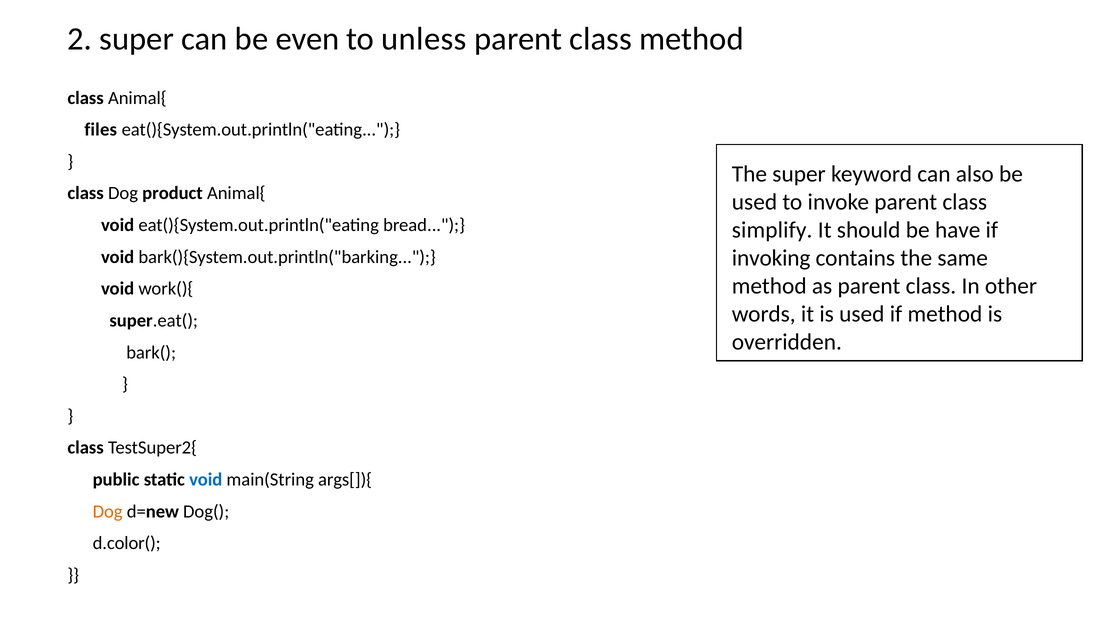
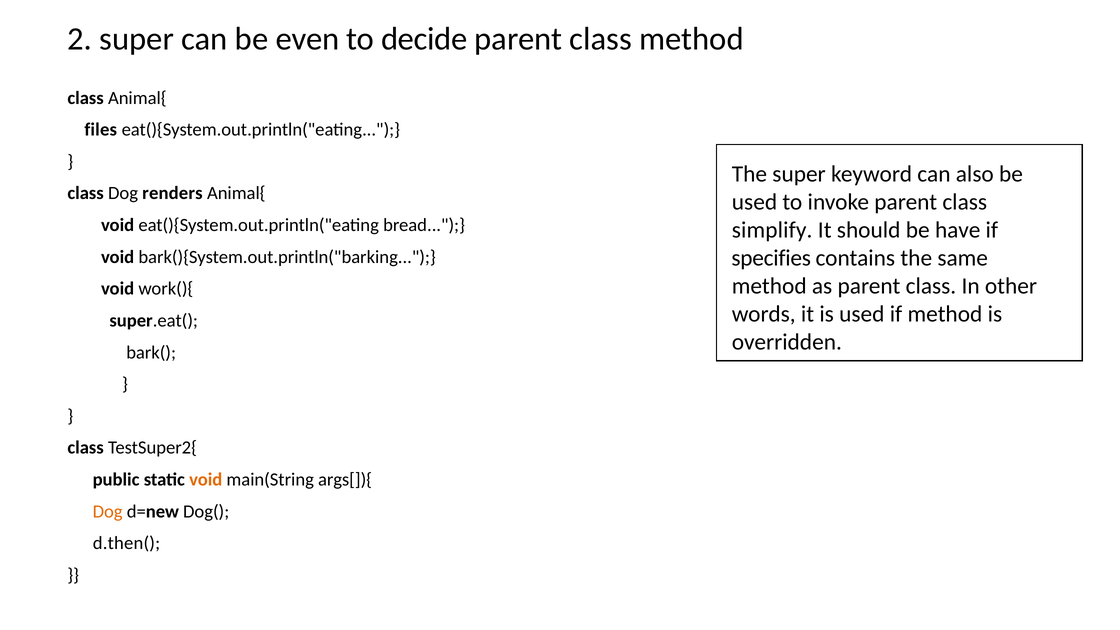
unless: unless -> decide
product: product -> renders
invoking: invoking -> specifies
void at (206, 480) colour: blue -> orange
d.color(: d.color( -> d.then(
